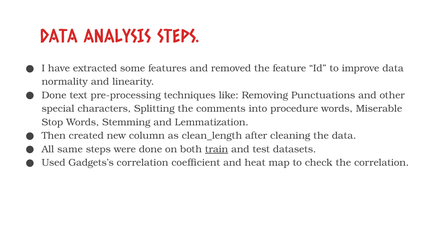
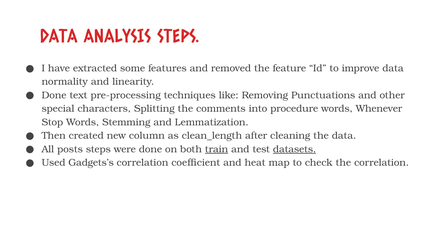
Miserable: Miserable -> Whenever
same: same -> posts
datasets underline: none -> present
